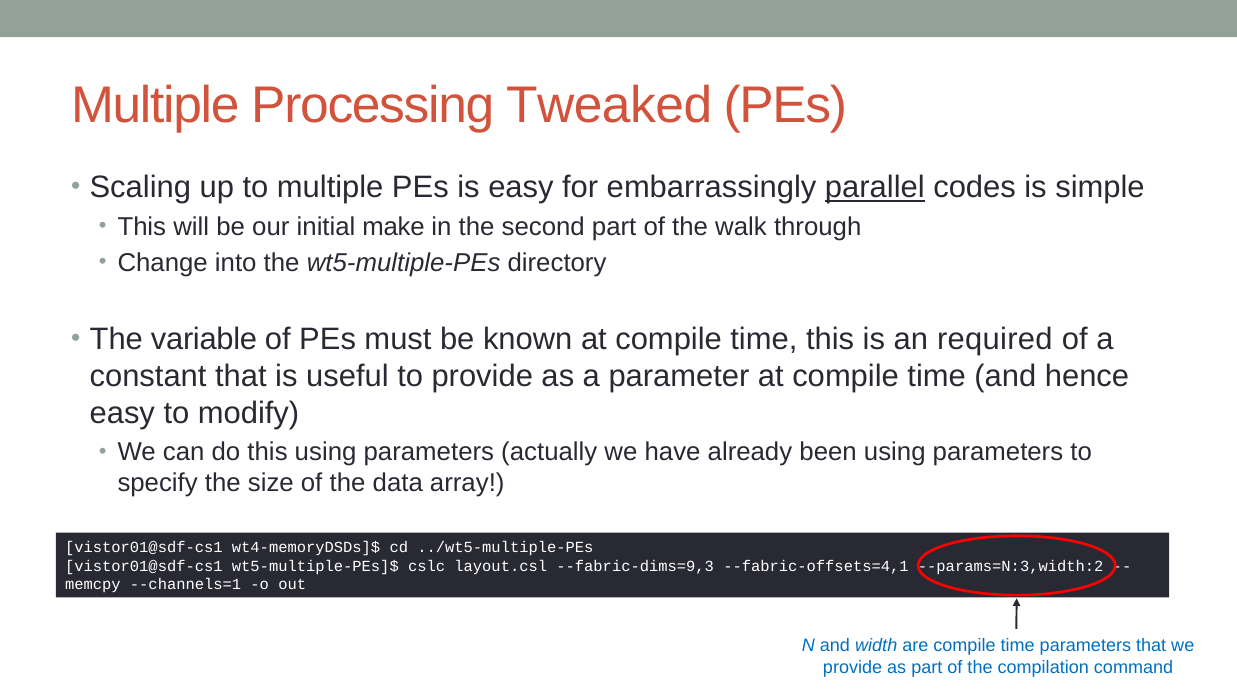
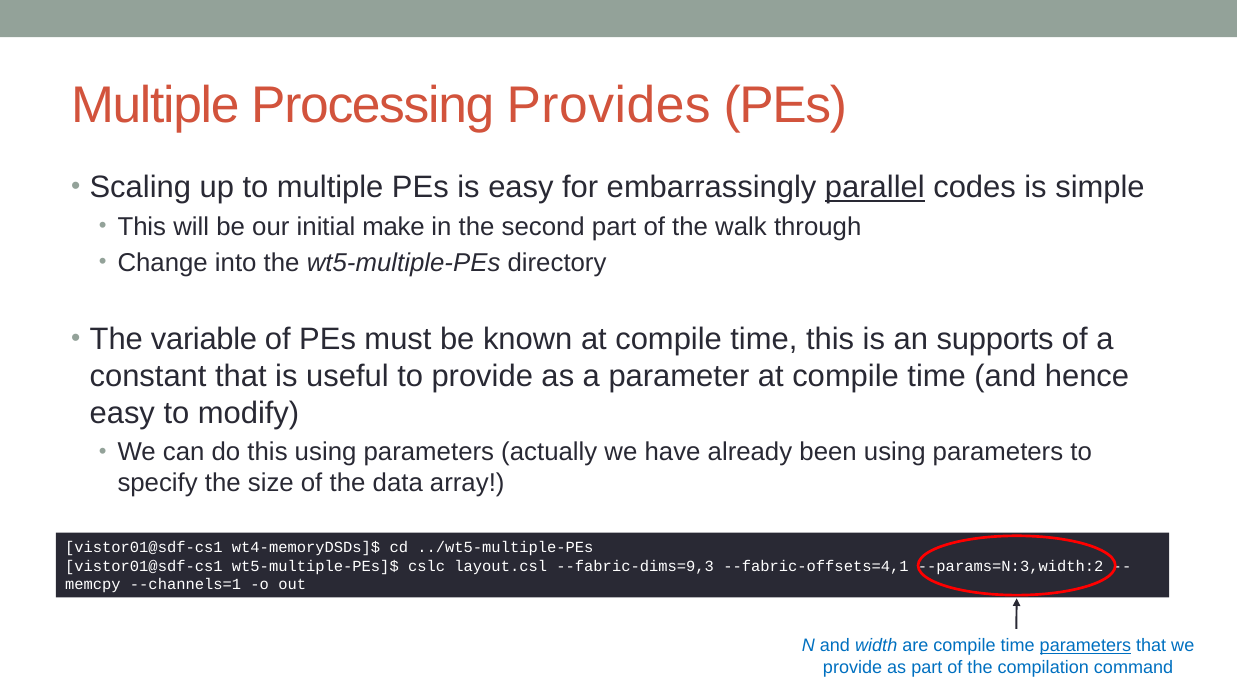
Tweaked: Tweaked -> Provides
required: required -> supports
parameters at (1085, 645) underline: none -> present
